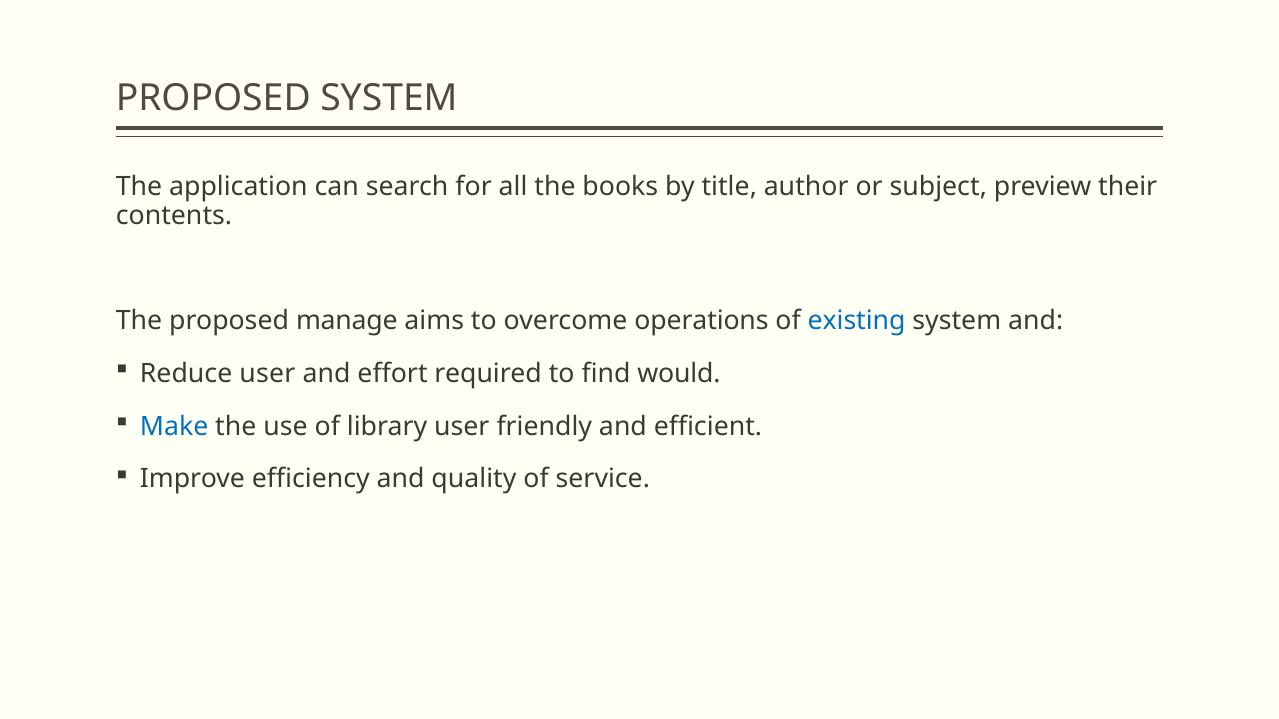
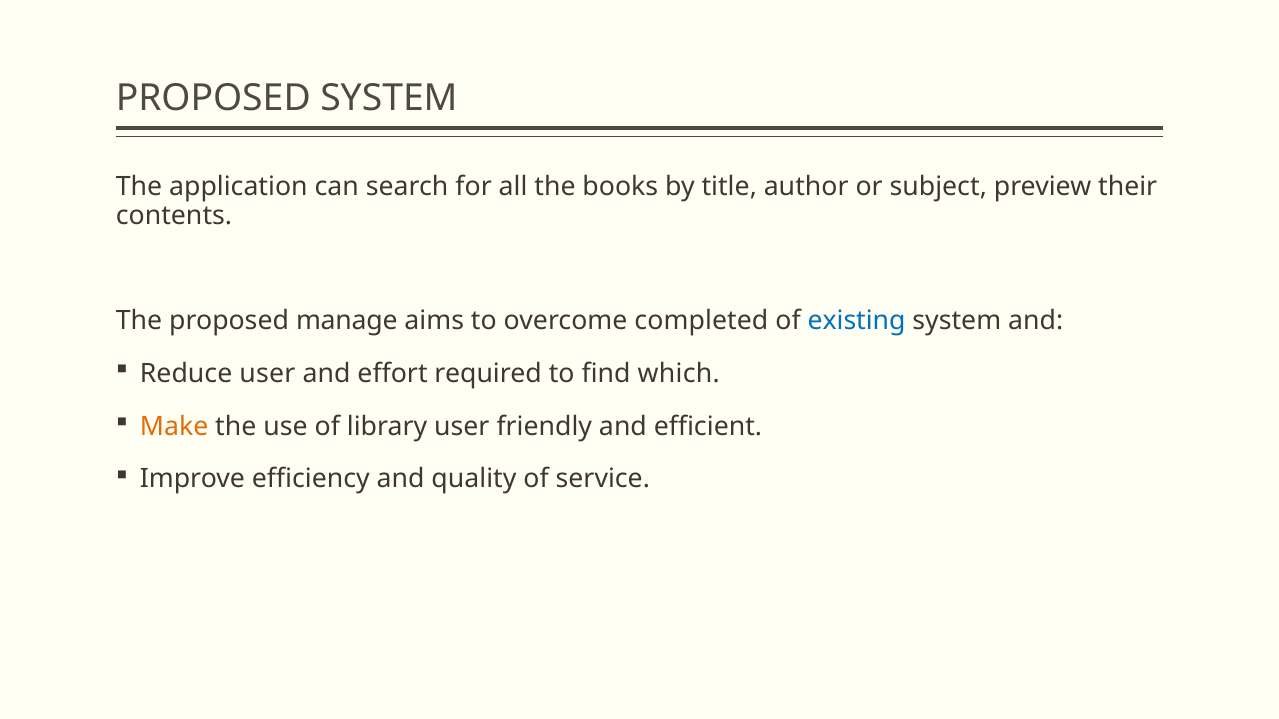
operations: operations -> completed
would: would -> which
Make colour: blue -> orange
